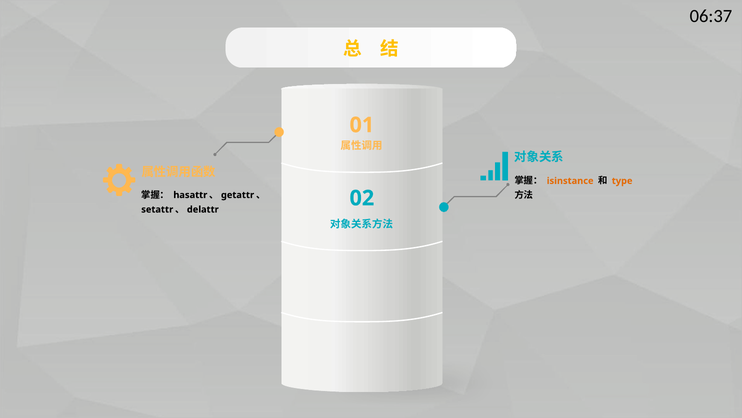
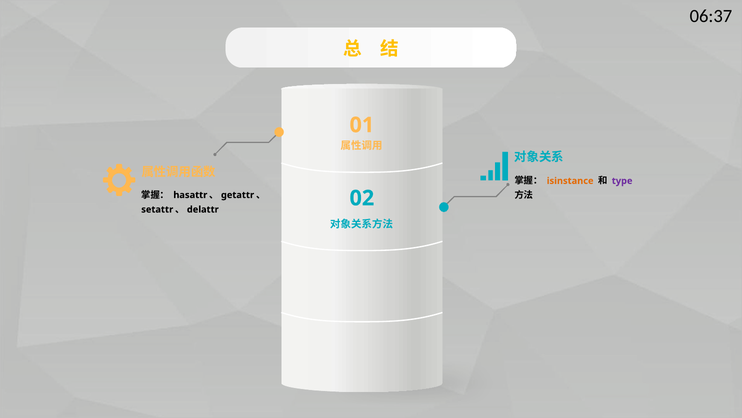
type colour: orange -> purple
